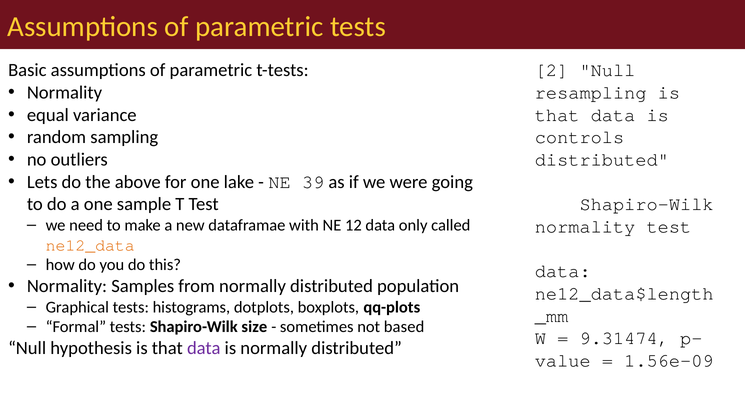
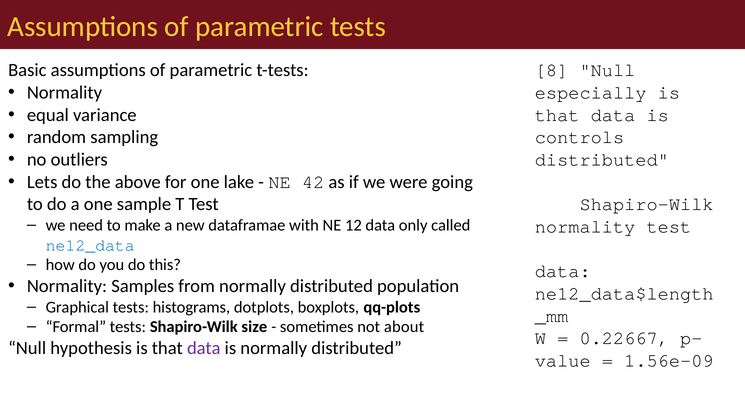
2: 2 -> 8
resampling: resampling -> especially
39: 39 -> 42
ne12_data colour: orange -> blue
based: based -> about
9.31474: 9.31474 -> 0.22667
